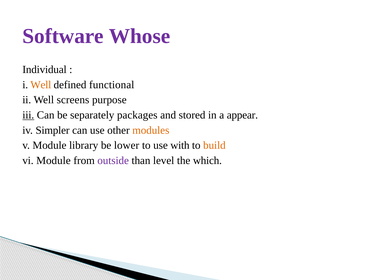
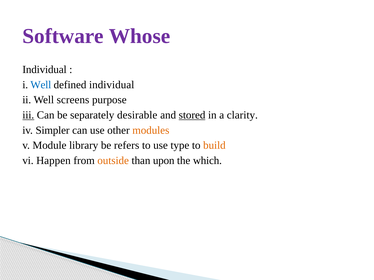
Well at (41, 85) colour: orange -> blue
defined functional: functional -> individual
packages: packages -> desirable
stored underline: none -> present
appear: appear -> clarity
lower: lower -> refers
with: with -> type
vi Module: Module -> Happen
outside colour: purple -> orange
level: level -> upon
